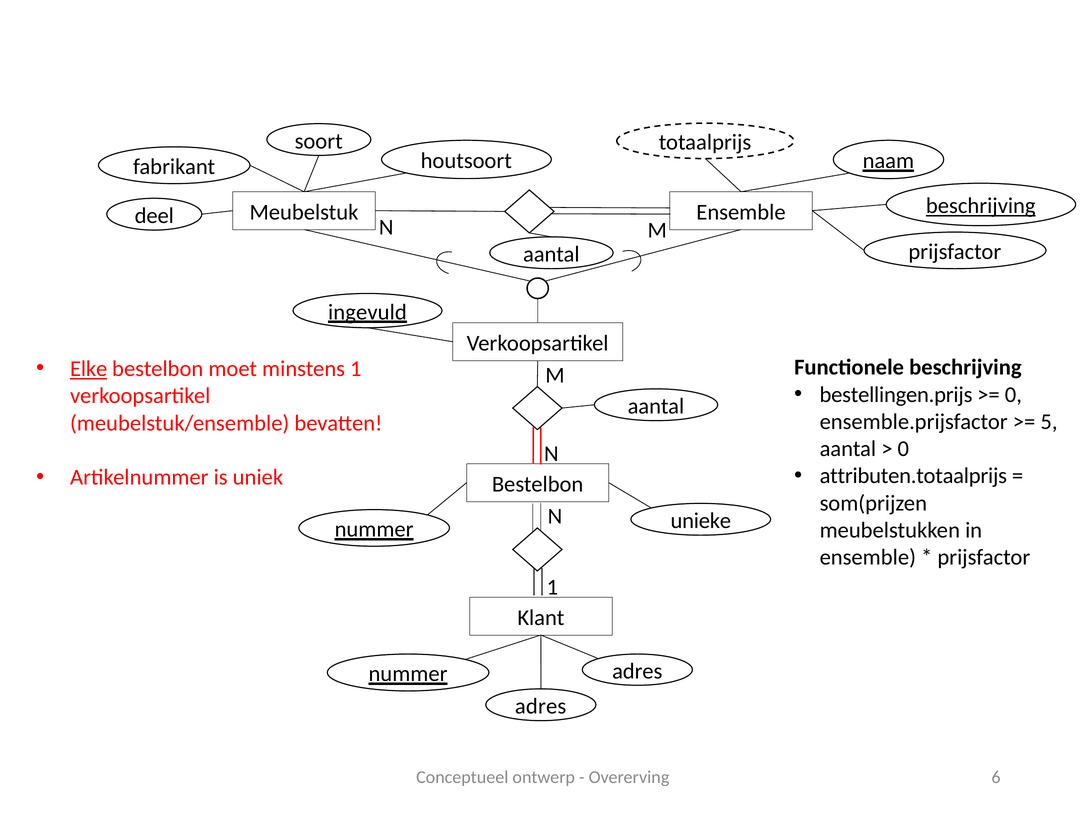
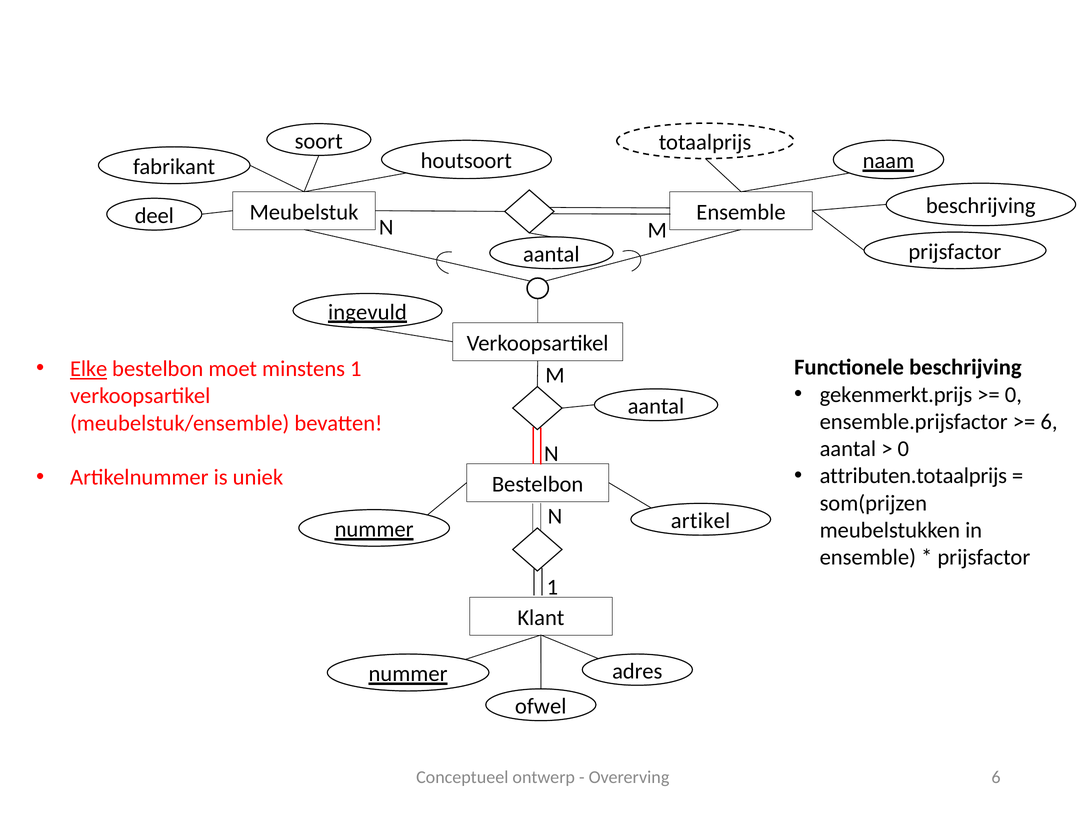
beschrijving at (981, 206) underline: present -> none
bestellingen.prijs: bestellingen.prijs -> gekenmerkt.prijs
5 at (1049, 422): 5 -> 6
unieke: unieke -> artikel
adres at (541, 707): adres -> ofwel
